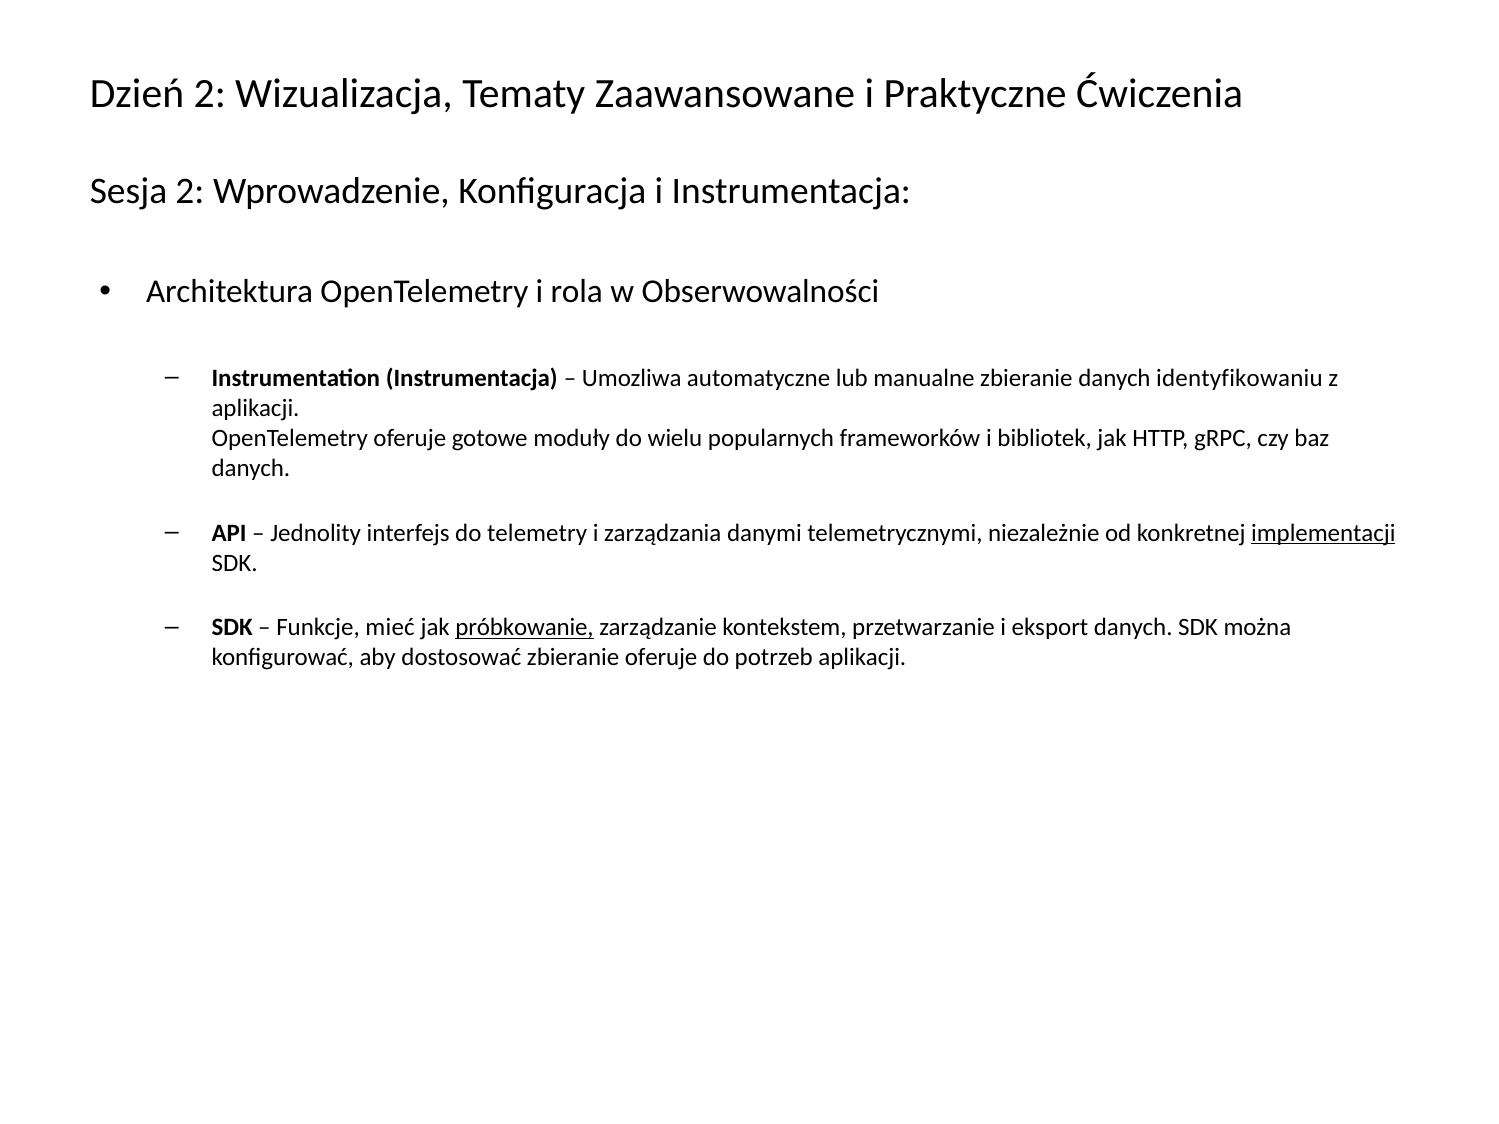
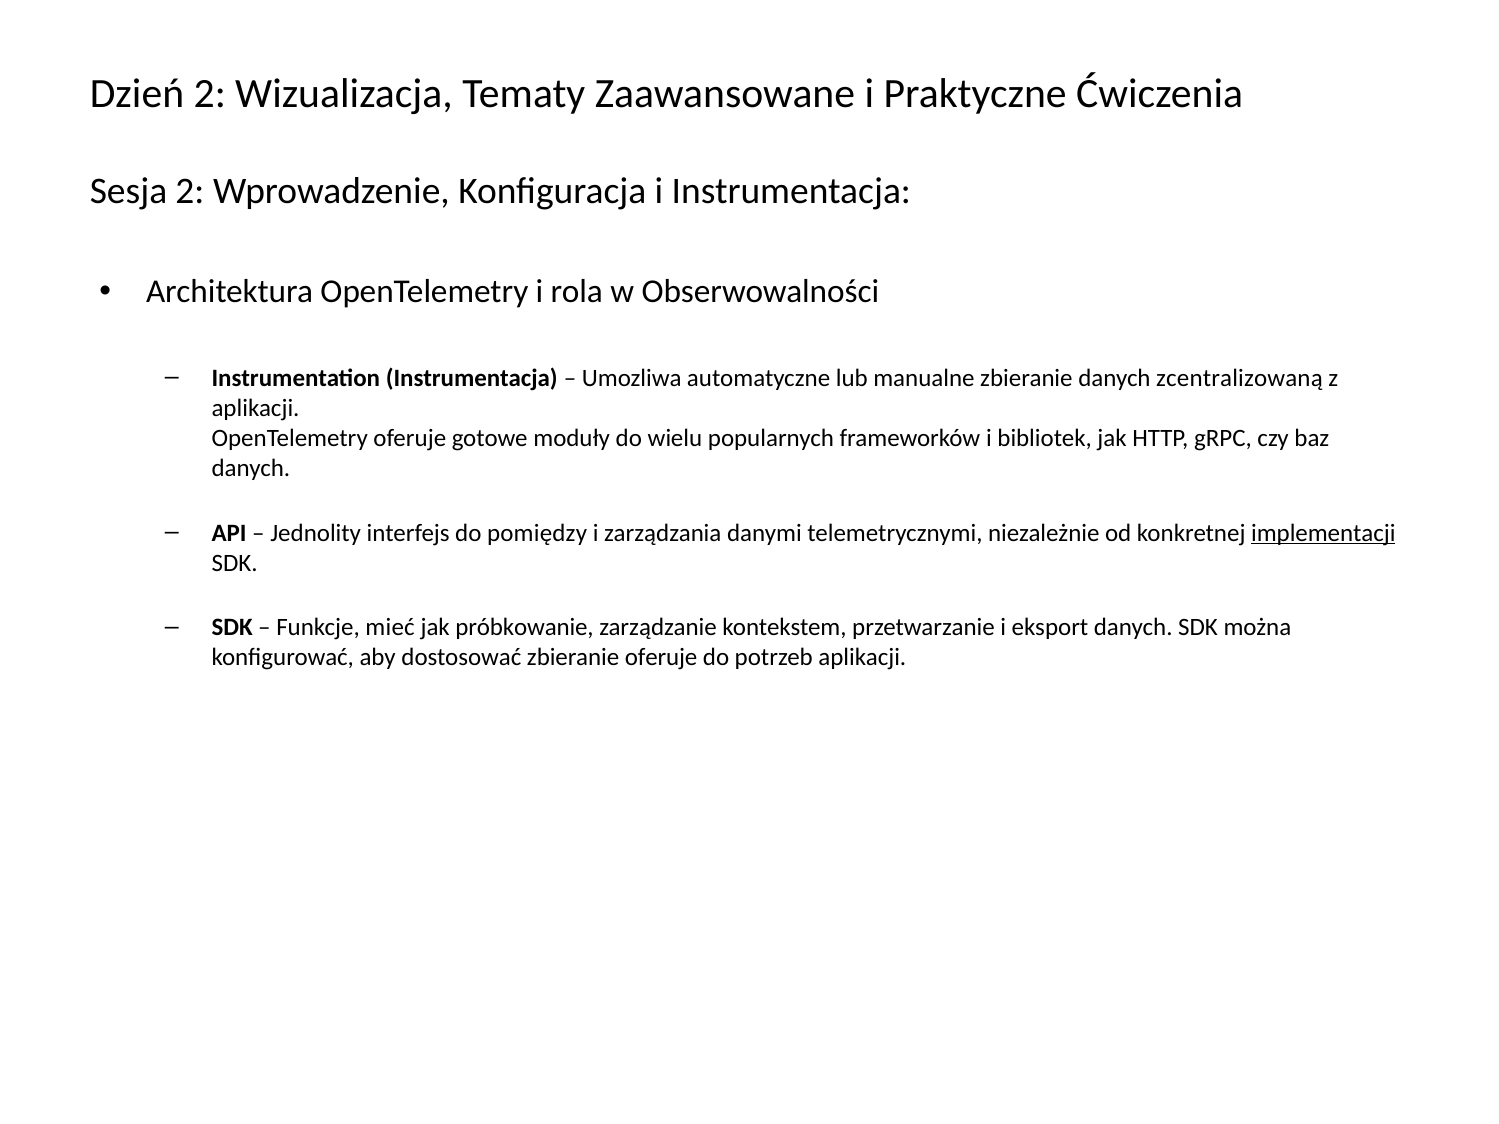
identyfikowaniu: identyfikowaniu -> zcentralizowaną
telemetry: telemetry -> pomiędzy
próbkowanie underline: present -> none
